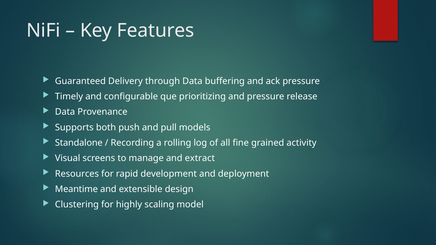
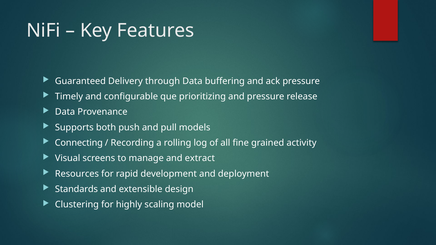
Standalone: Standalone -> Connecting
Meantime: Meantime -> Standards
